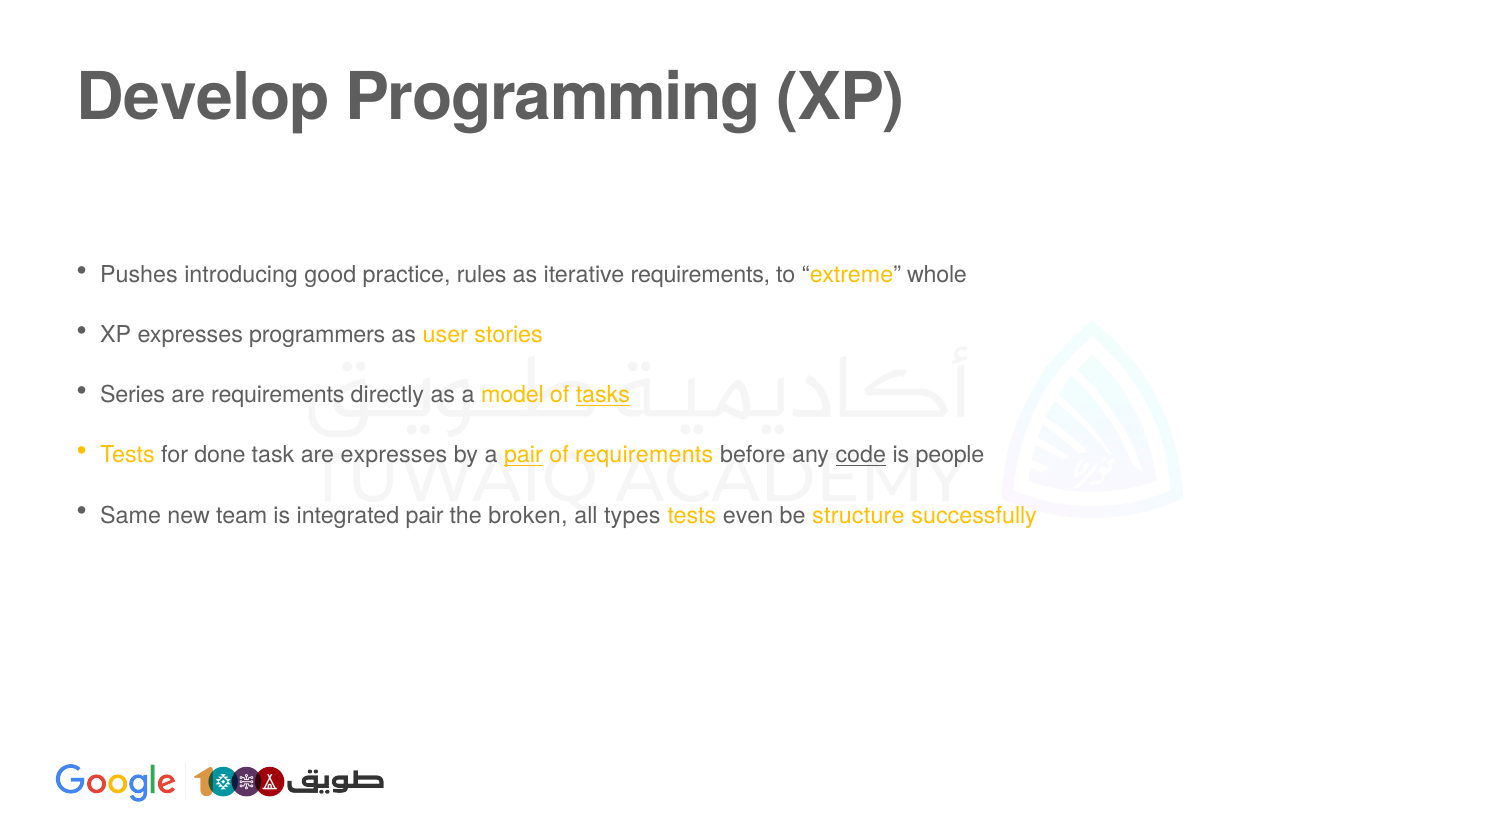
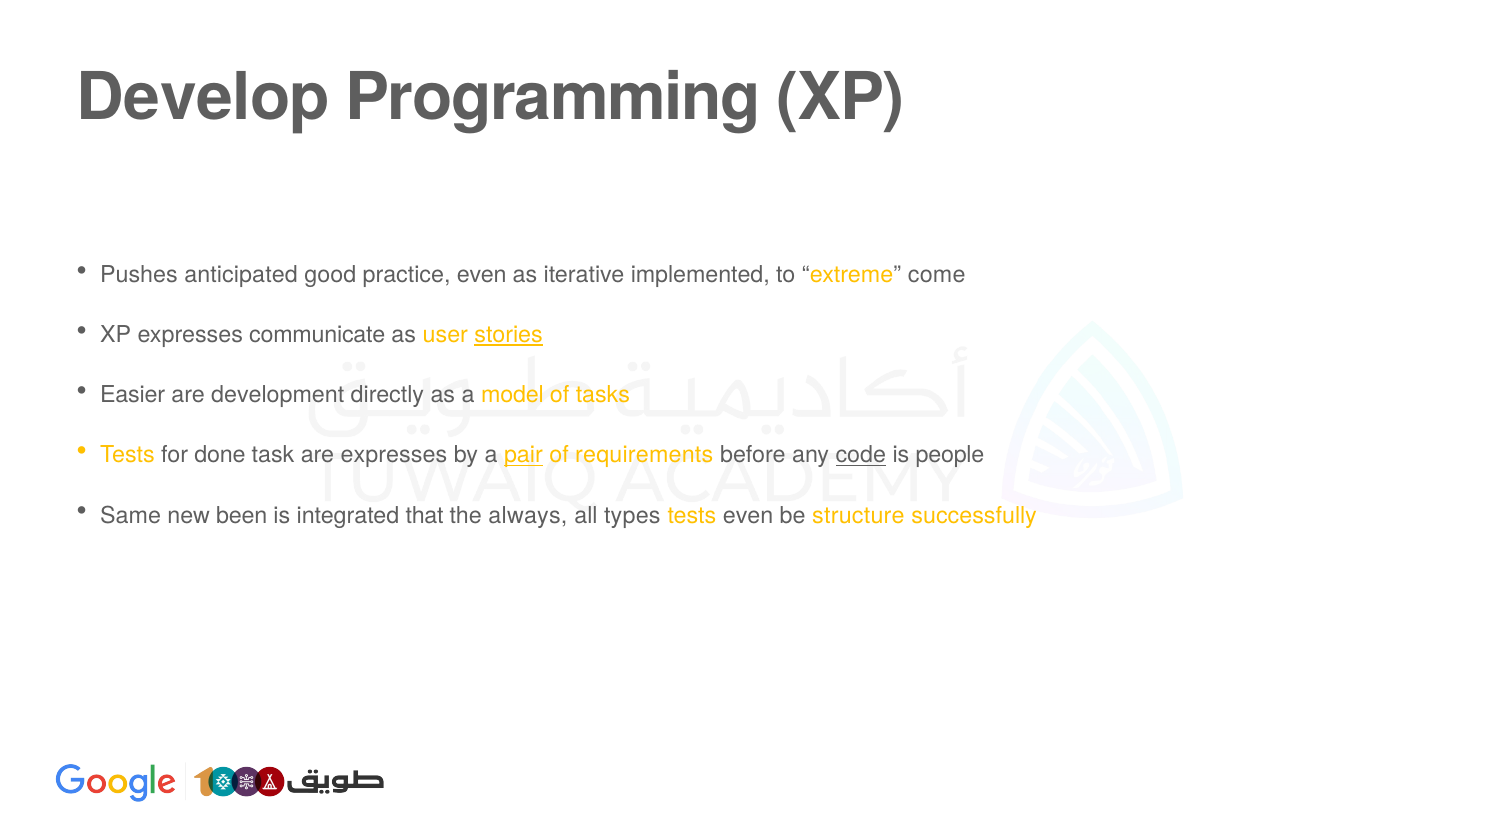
introducing: introducing -> anticipated
practice rules: rules -> even
iterative requirements: requirements -> implemented
whole: whole -> come
programmers: programmers -> communicate
stories underline: none -> present
Series: Series -> Easier
are requirements: requirements -> development
tasks underline: present -> none
team: team -> been
integrated pair: pair -> that
broken: broken -> always
